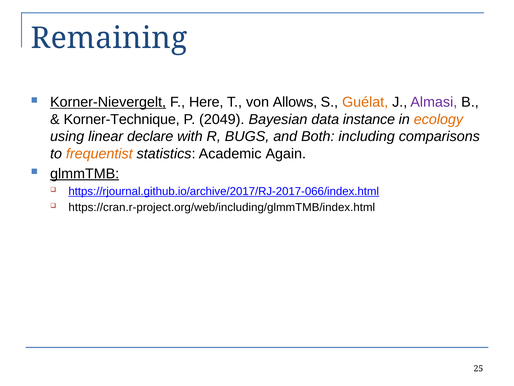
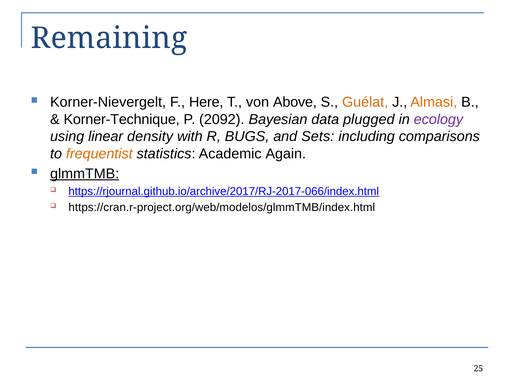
Korner-Nievergelt underline: present -> none
Allows: Allows -> Above
Almasi colour: purple -> orange
2049: 2049 -> 2092
instance: instance -> plugged
ecology colour: orange -> purple
declare: declare -> density
Both: Both -> Sets
https://cran.r-project.org/web/including/glmmTMB/index.html: https://cran.r-project.org/web/including/glmmTMB/index.html -> https://cran.r-project.org/web/modelos/glmmTMB/index.html
